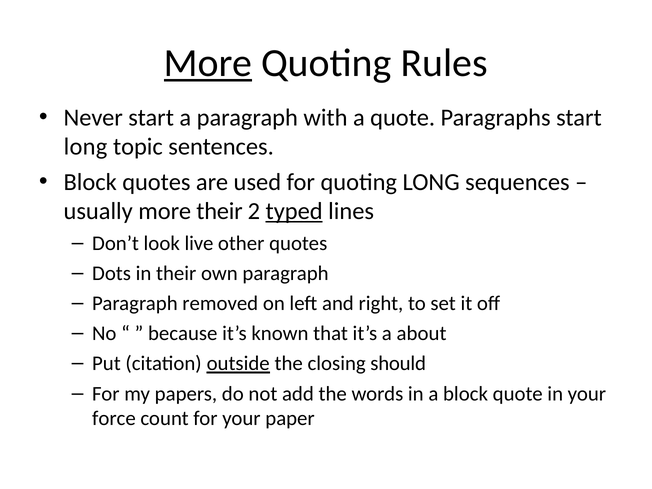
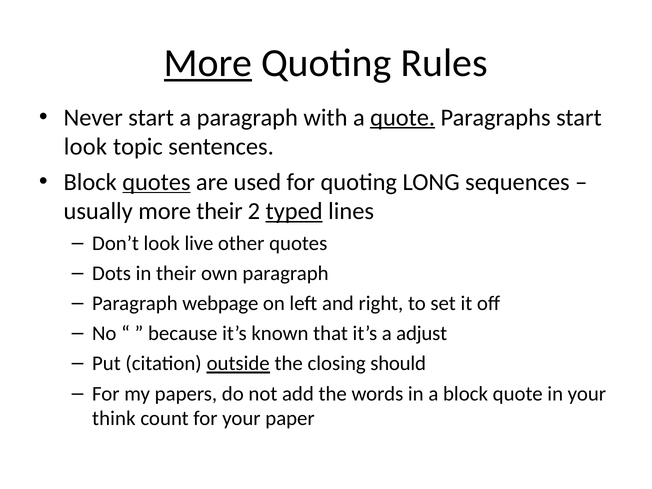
quote at (403, 117) underline: none -> present
long at (85, 147): long -> look
quotes at (156, 182) underline: none -> present
removed: removed -> webpage
about: about -> adjust
force: force -> think
